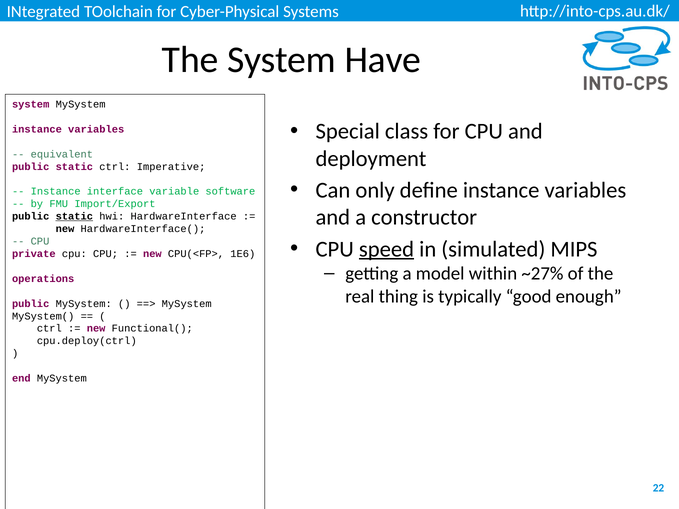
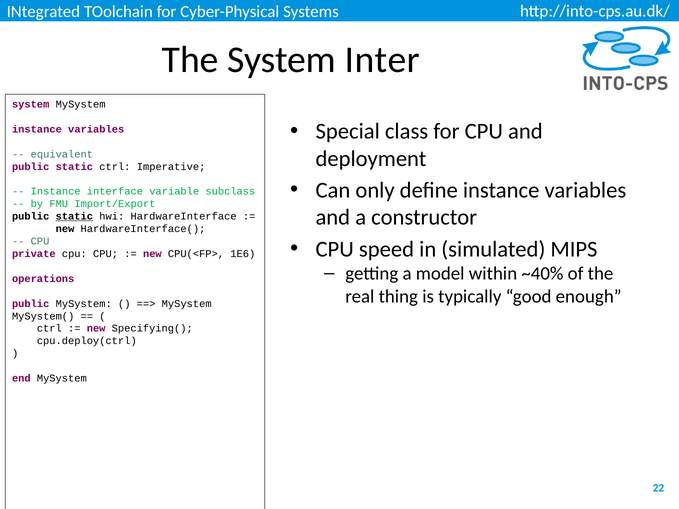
Have: Have -> Inter
software: software -> subclass
speed underline: present -> none
~27%: ~27% -> ~40%
Functional(: Functional( -> Specifying(
